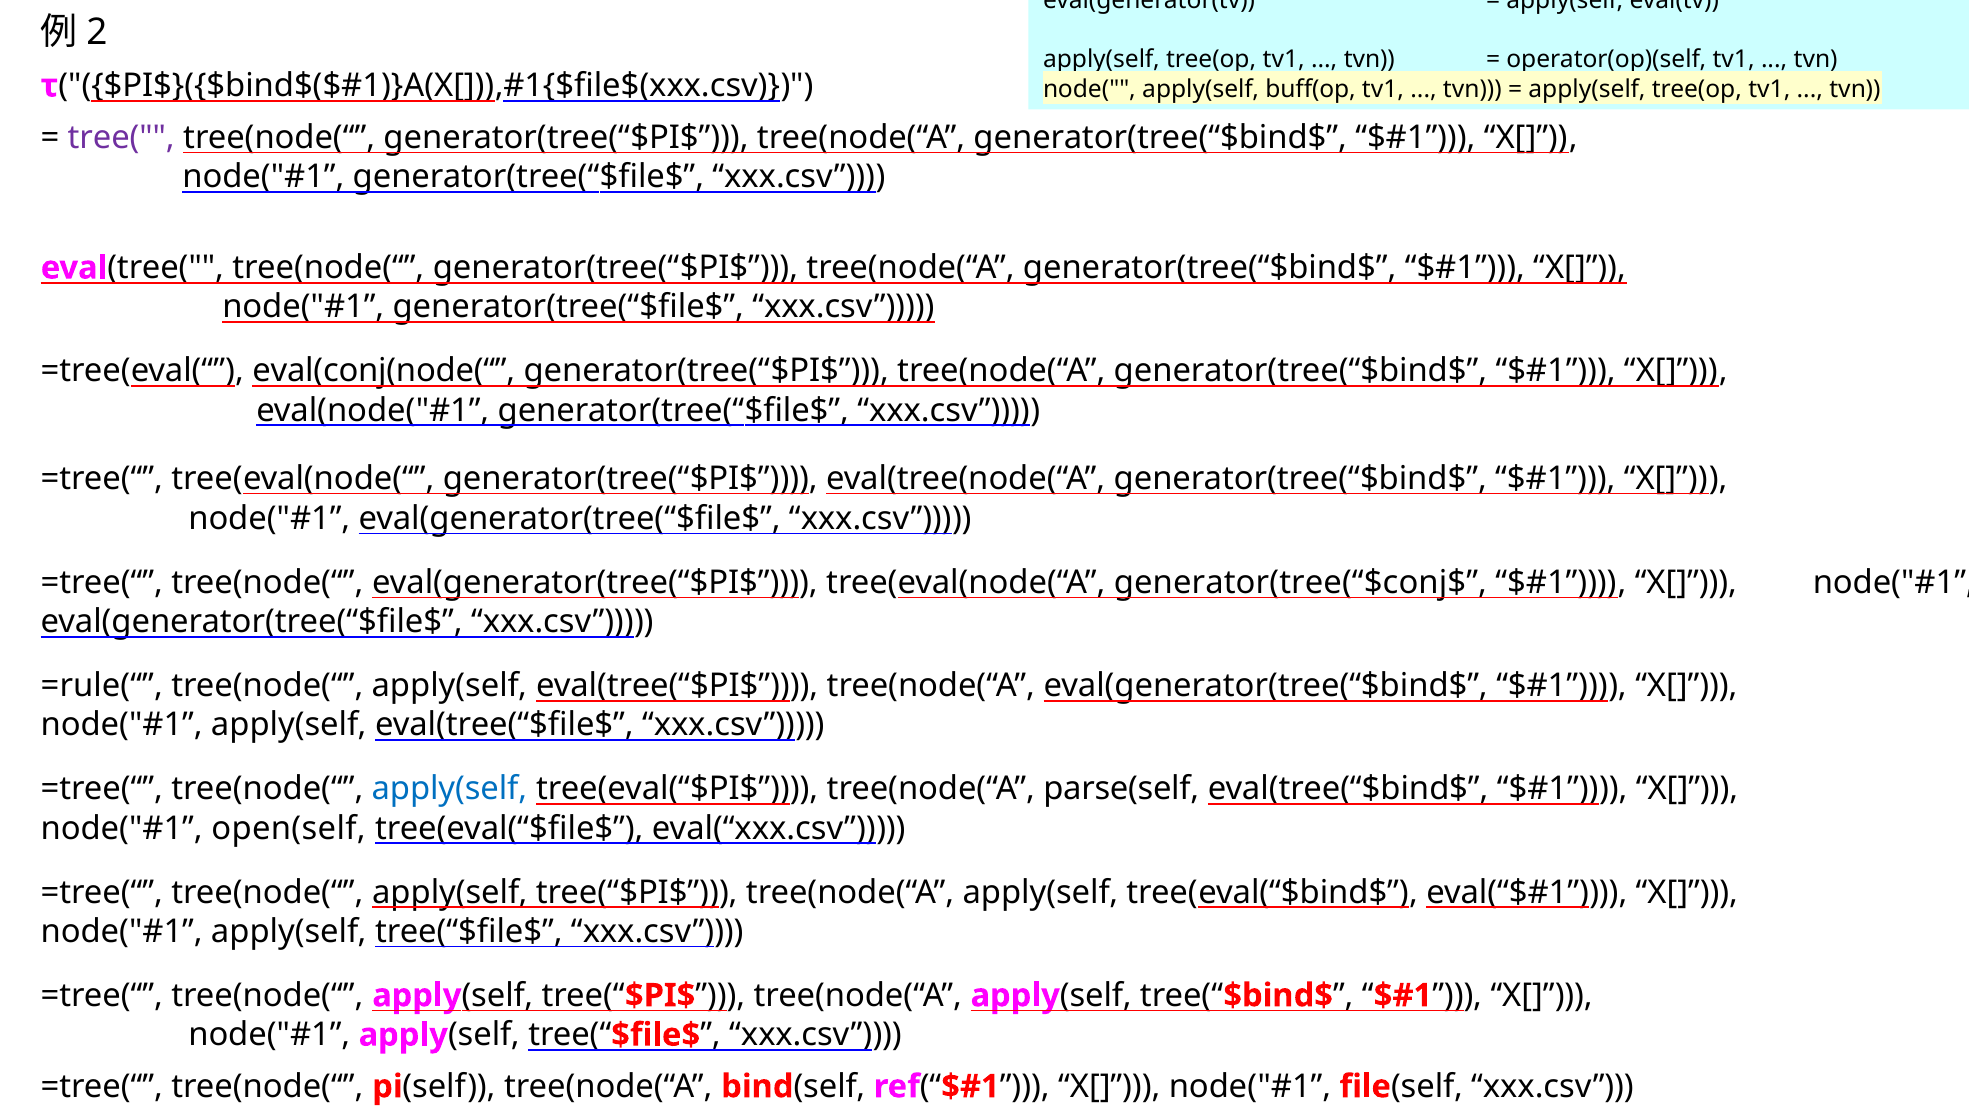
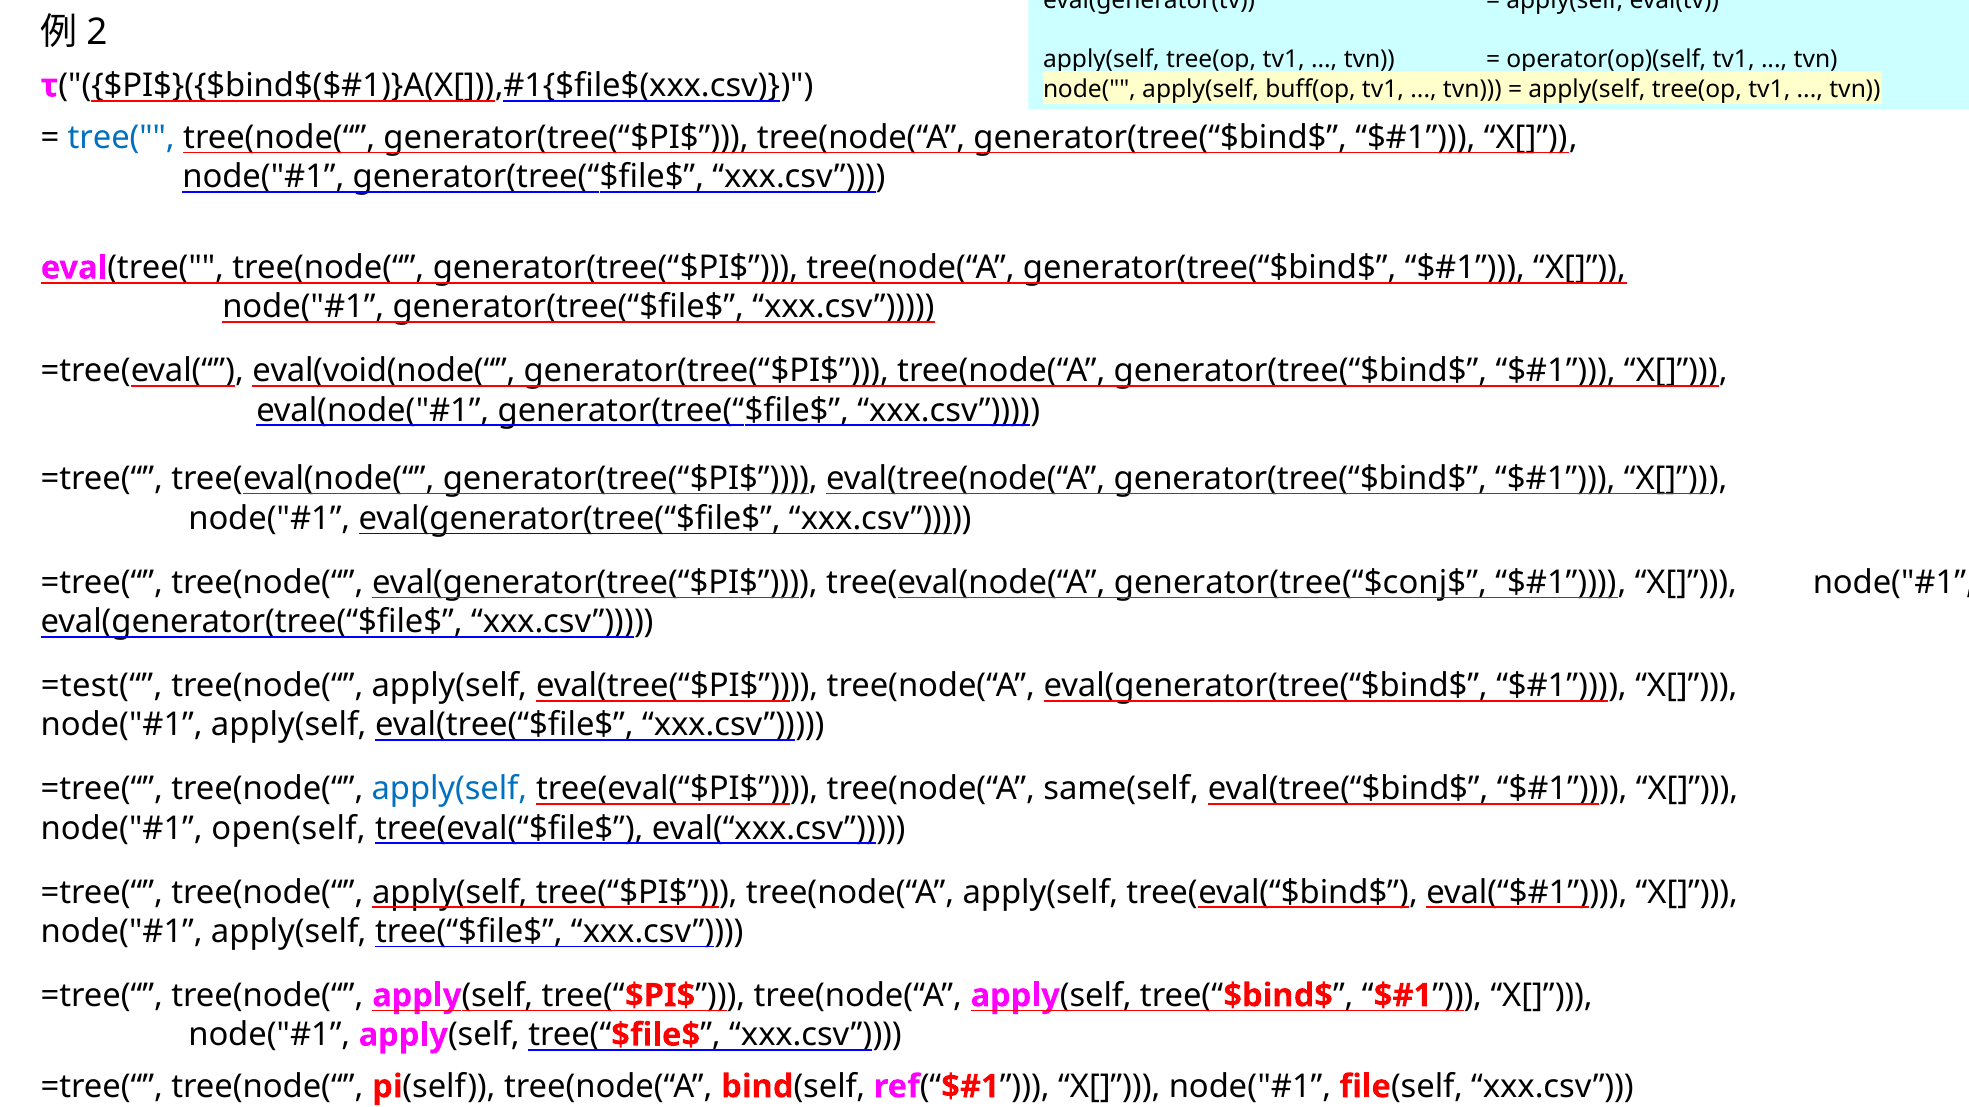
tree( colour: purple -> blue
eval(conj(node(“: eval(conj(node(“ -> eval(void(node(“
=rule(“: =rule(“ -> =test(“
parse(self: parse(self -> same(self
